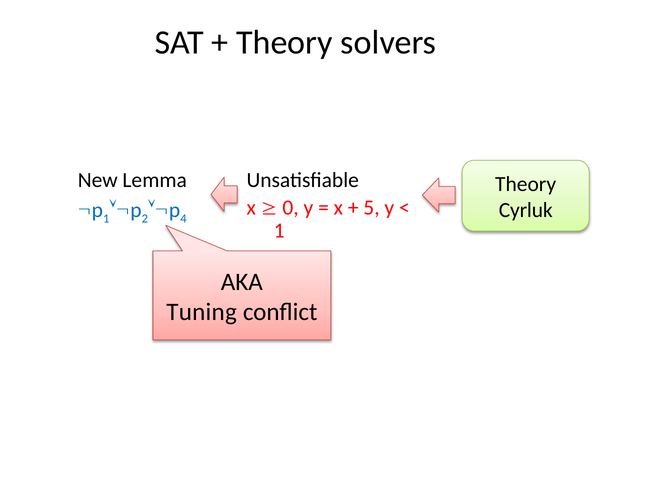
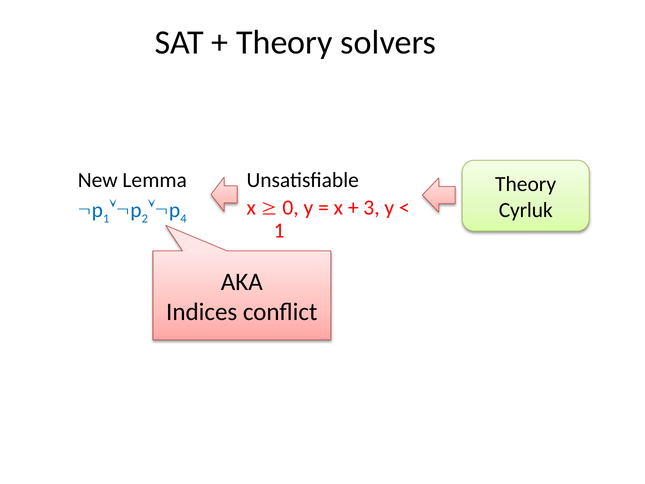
5: 5 -> 3
Tuning: Tuning -> Indices
